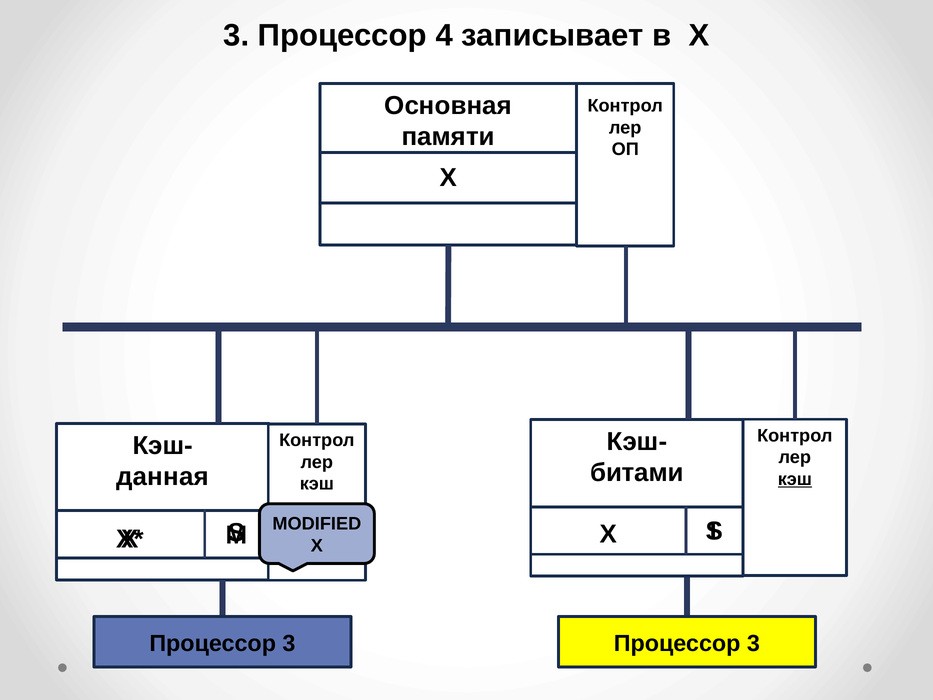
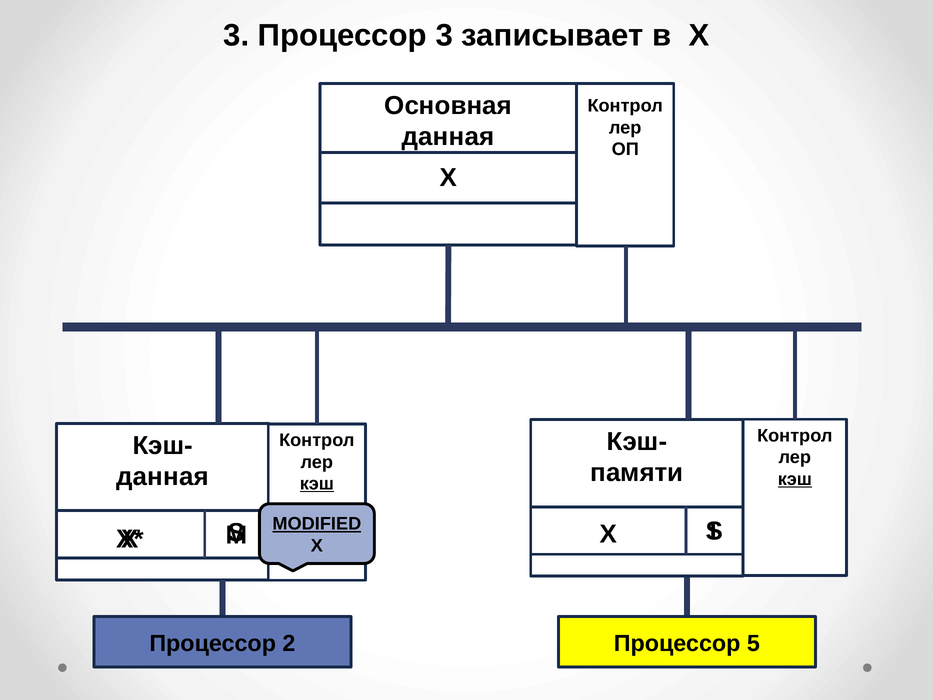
Процессор 4: 4 -> 3
памяти at (448, 137): памяти -> данная
битами: битами -> памяти
кэш at (317, 484) underline: none -> present
MODIFIED underline: none -> present
3 at (289, 643): 3 -> 2
3 at (753, 643): 3 -> 5
